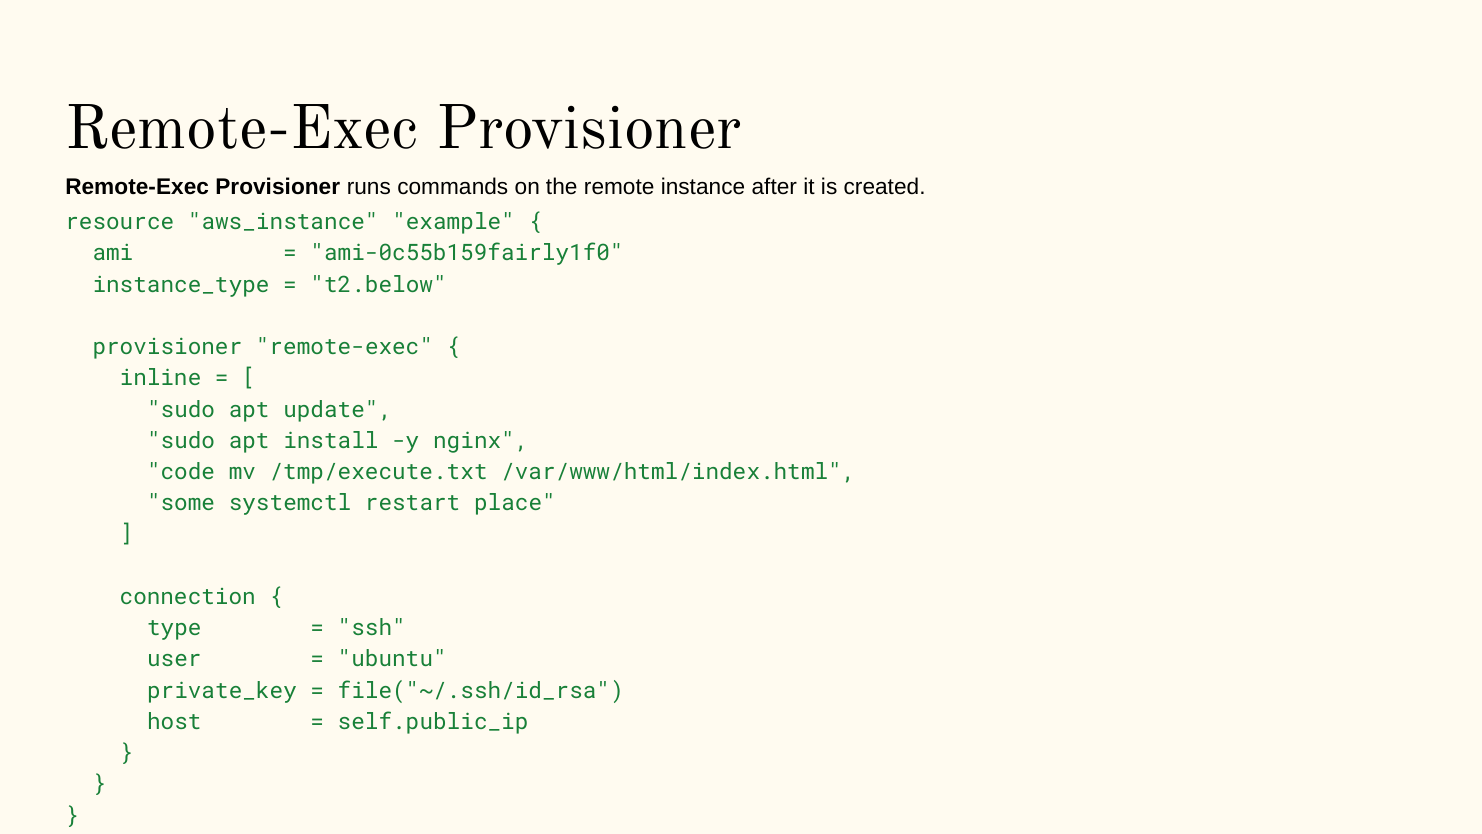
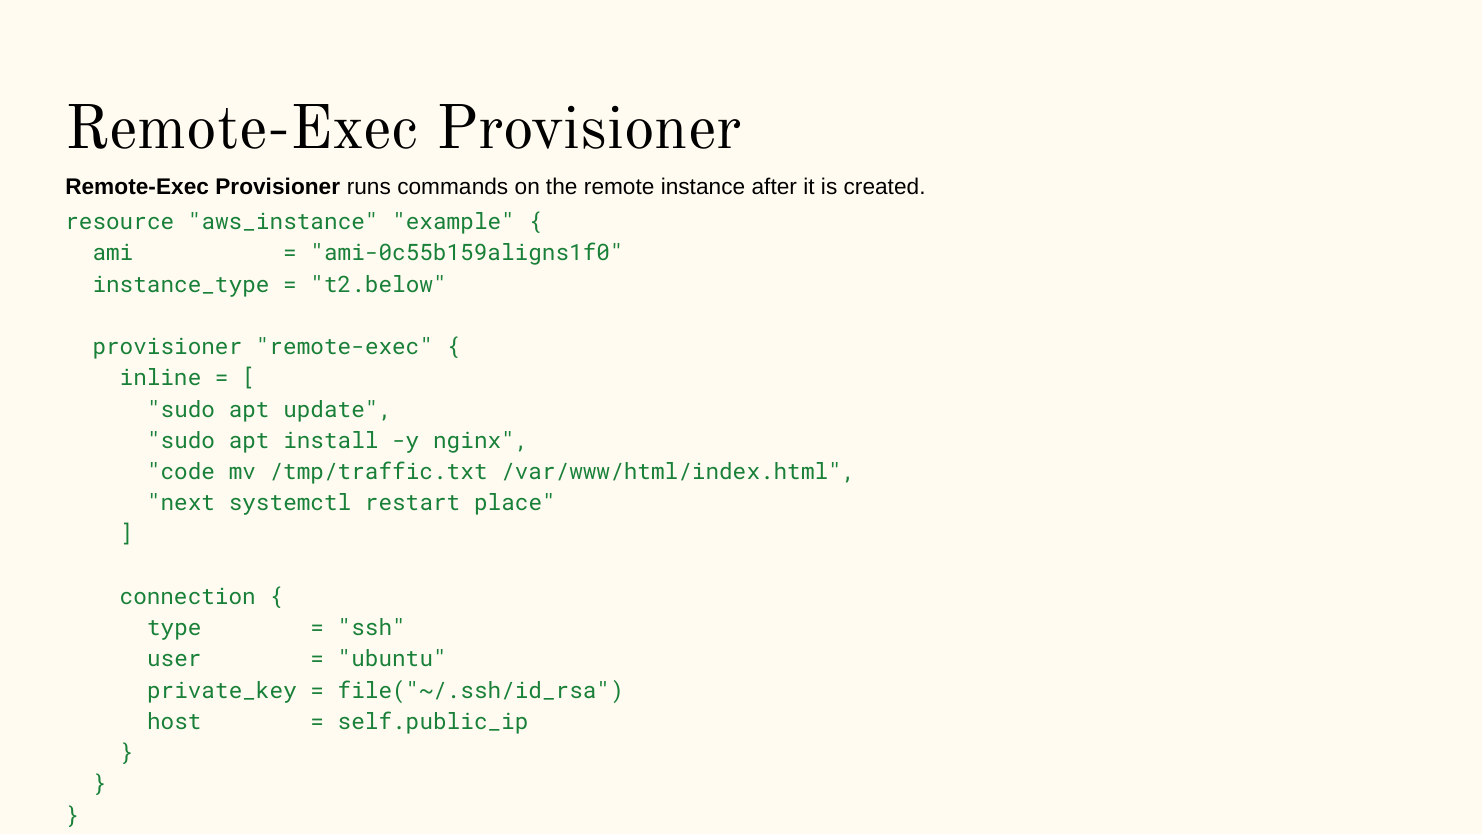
ami-0c55b159fairly1f0: ami-0c55b159fairly1f0 -> ami-0c55b159aligns1f0
/tmp/execute.txt: /tmp/execute.txt -> /tmp/traffic.txt
some: some -> next
